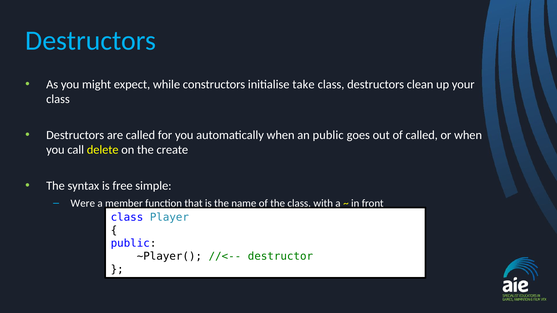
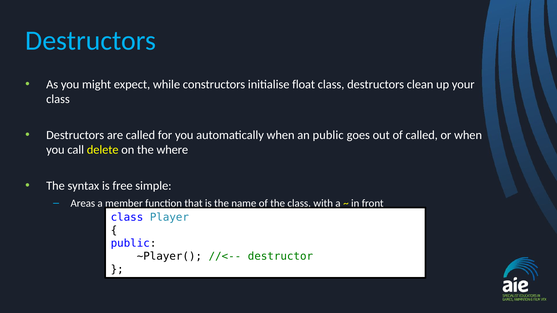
take: take -> float
create: create -> where
Were: Were -> Areas
